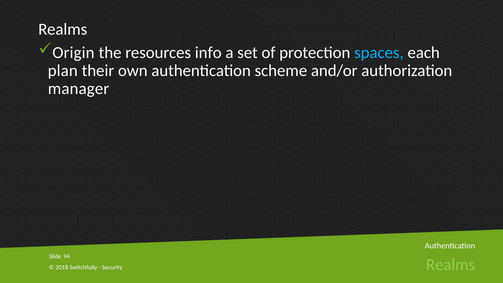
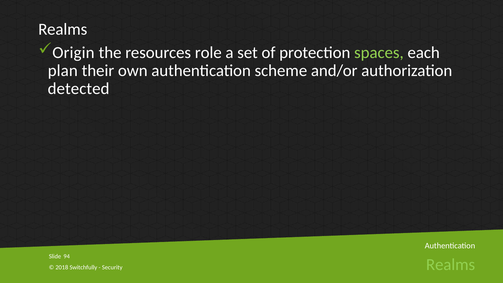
info: info -> role
spaces colour: light blue -> light green
manager: manager -> detected
